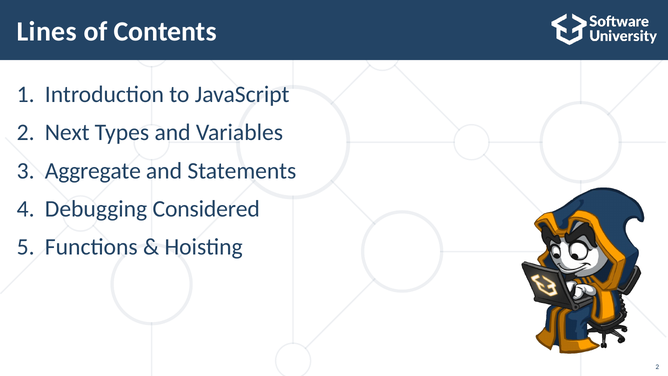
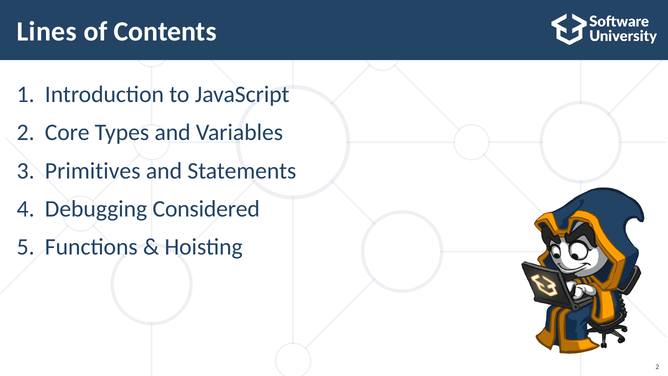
Next: Next -> Core
Aggregate: Aggregate -> Primitives
